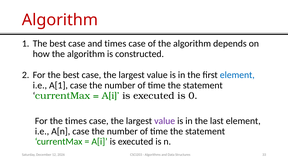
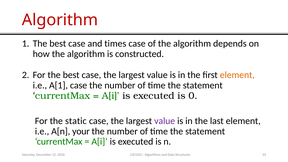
element at (237, 75) colour: blue -> orange
the times: times -> static
A[n case: case -> your
